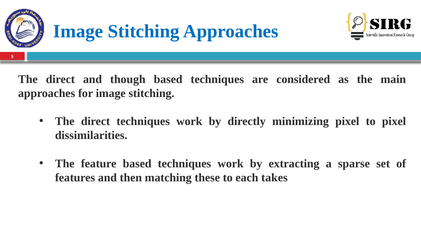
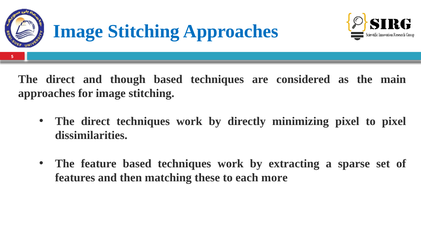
takes: takes -> more
